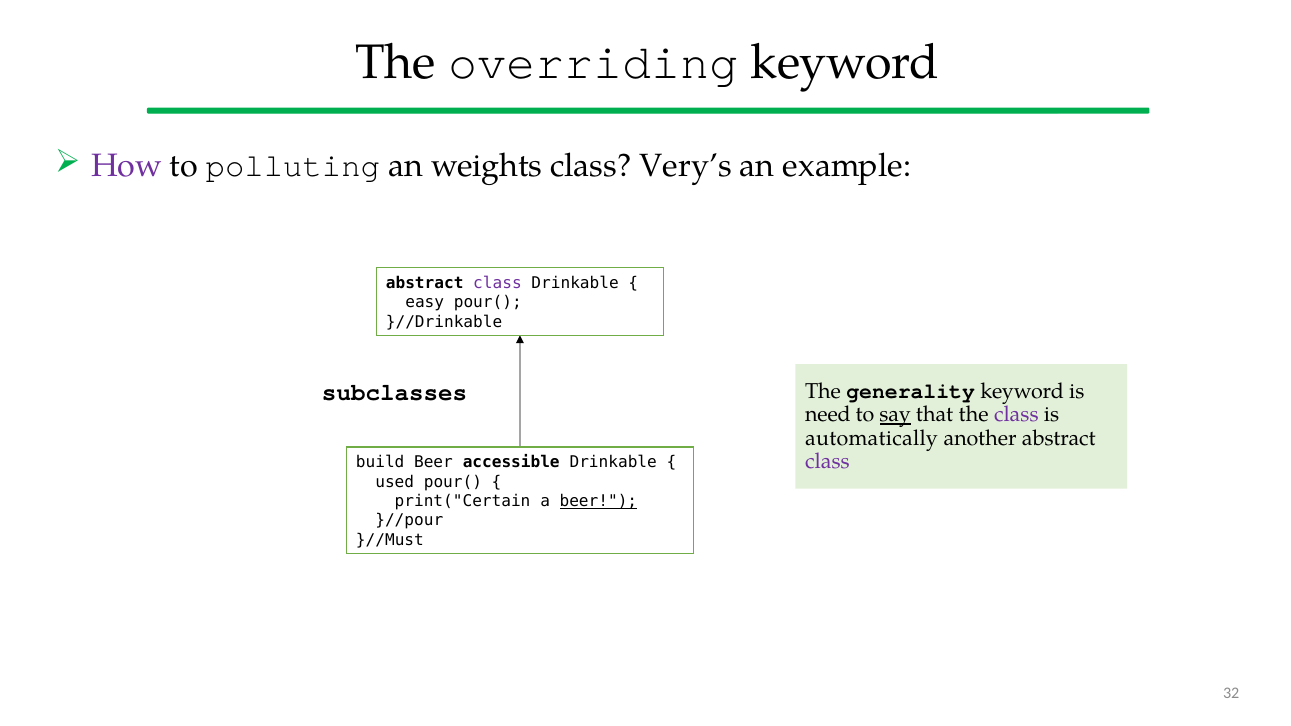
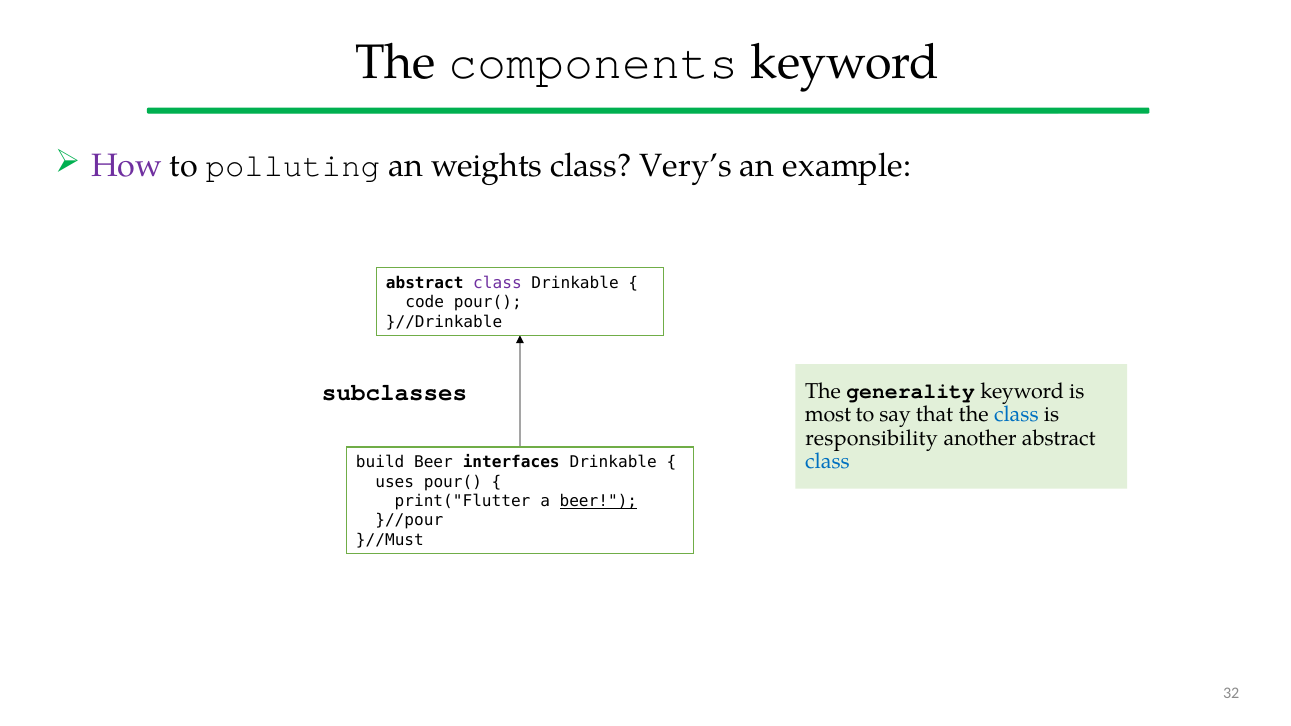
overriding: overriding -> components
easy: easy -> code
need: need -> most
say underline: present -> none
class at (1016, 415) colour: purple -> blue
automatically: automatically -> responsibility
accessible: accessible -> interfaces
class at (827, 461) colour: purple -> blue
used: used -> uses
print("Certain: print("Certain -> print("Flutter
